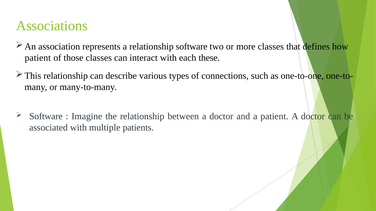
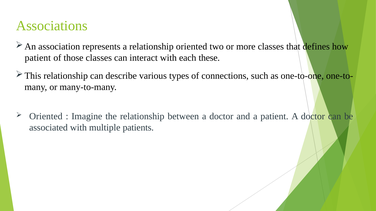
relationship software: software -> oriented
Software at (46, 117): Software -> Oriented
